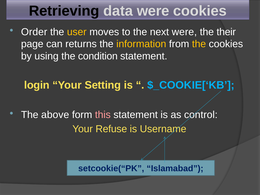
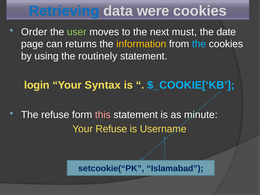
Retrieving colour: black -> blue
user colour: yellow -> light green
next were: were -> must
their: their -> date
the at (199, 44) colour: yellow -> light blue
condition: condition -> routinely
Setting: Setting -> Syntax
The above: above -> refuse
control: control -> minute
